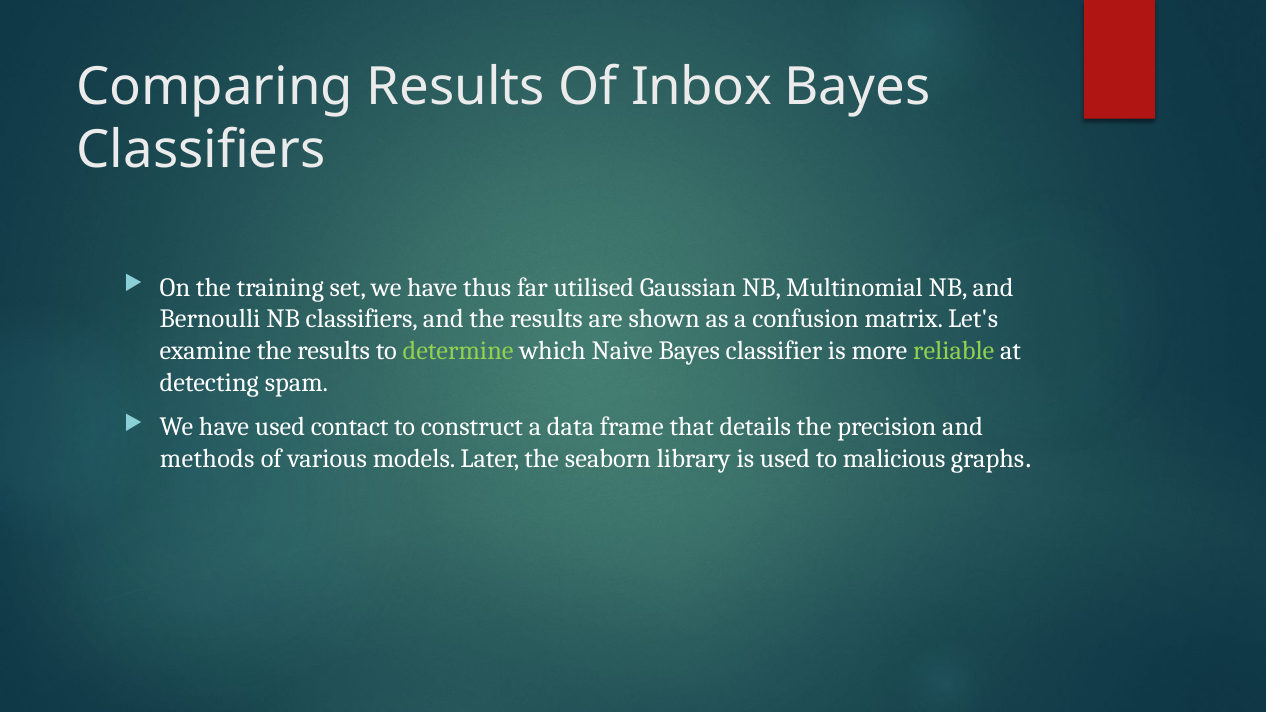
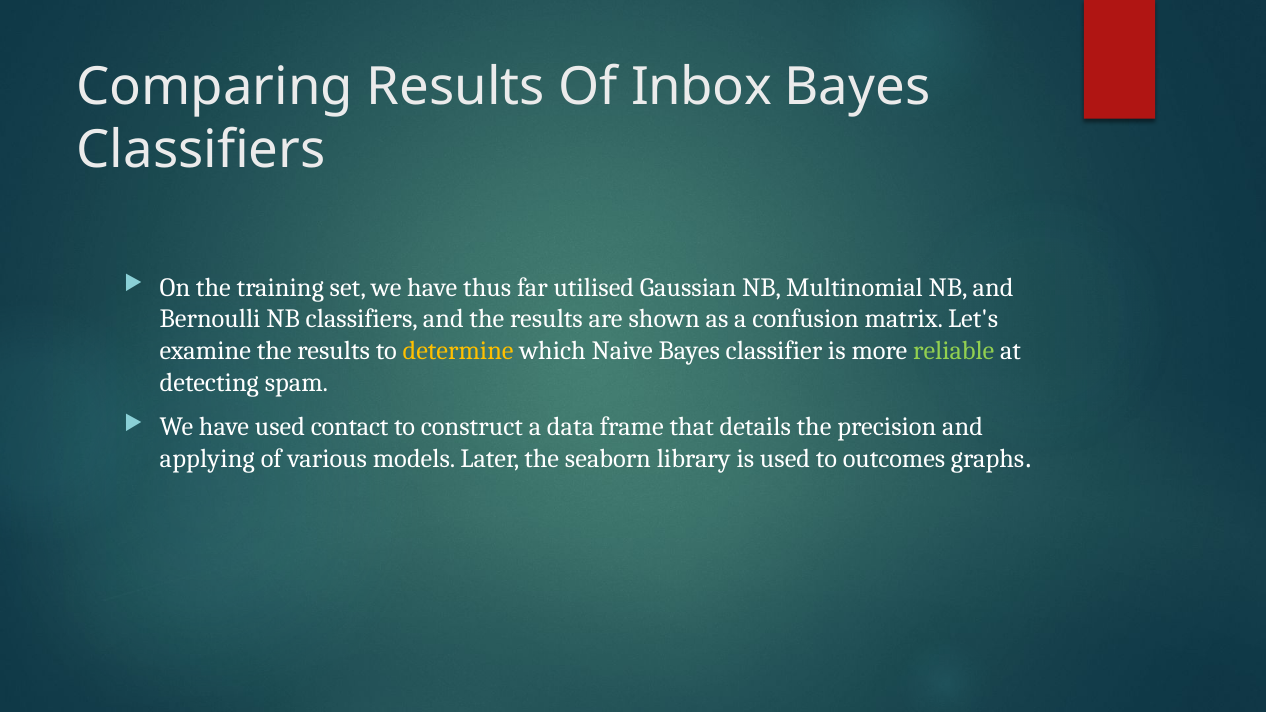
determine colour: light green -> yellow
methods: methods -> applying
malicious: malicious -> outcomes
